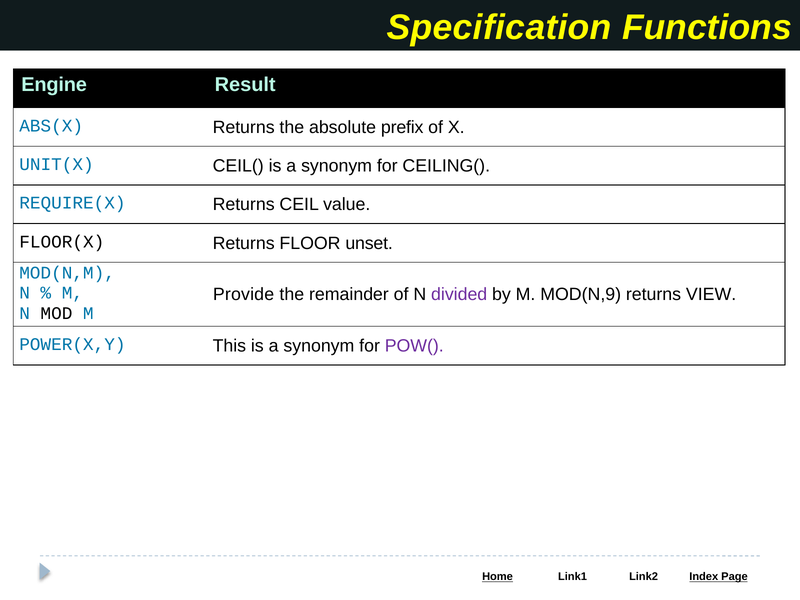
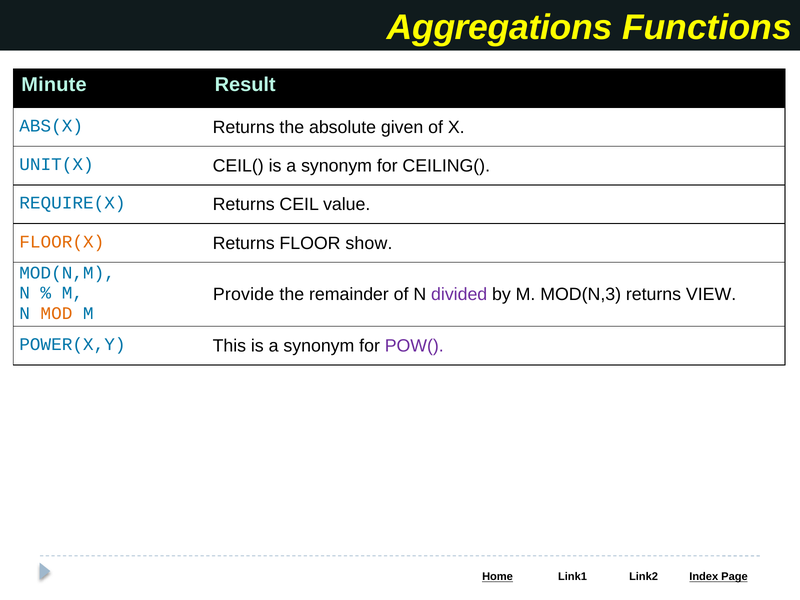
Specification: Specification -> Aggregations
Engine: Engine -> Minute
prefix: prefix -> given
FLOOR(X colour: black -> orange
unset: unset -> show
MOD(N,9: MOD(N,9 -> MOD(N,3
MOD colour: black -> orange
